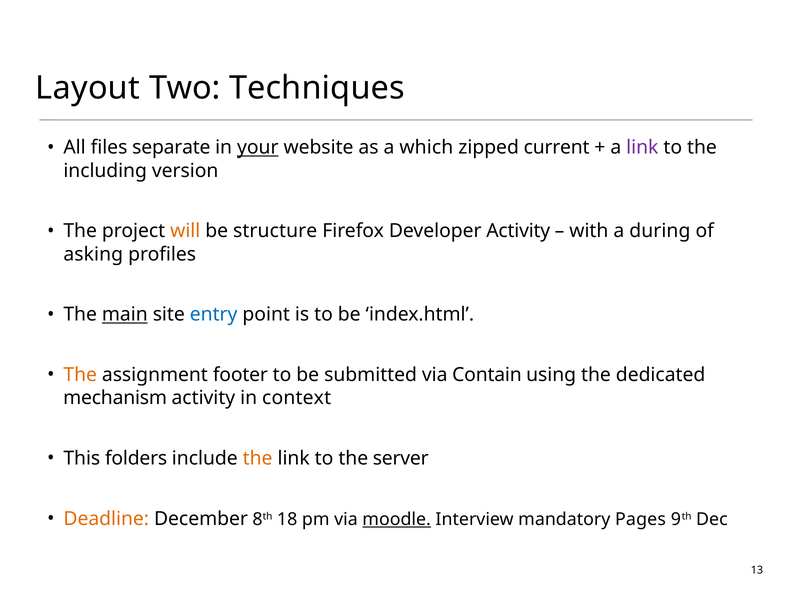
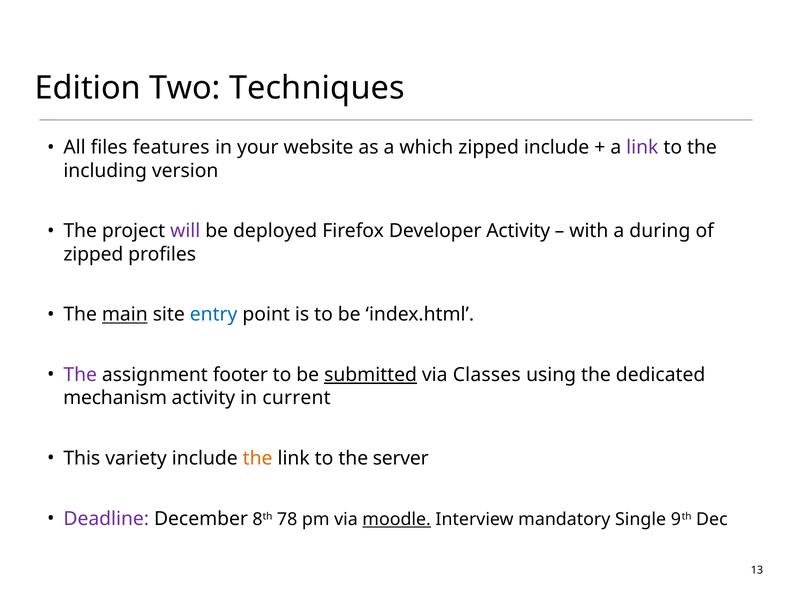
Layout: Layout -> Edition
separate: separate -> features
your underline: present -> none
zipped current: current -> include
will colour: orange -> purple
structure: structure -> deployed
asking at (93, 254): asking -> zipped
The at (80, 375) colour: orange -> purple
submitted underline: none -> present
Contain: Contain -> Classes
context: context -> current
folders: folders -> variety
Deadline colour: orange -> purple
18: 18 -> 78
Pages: Pages -> Single
